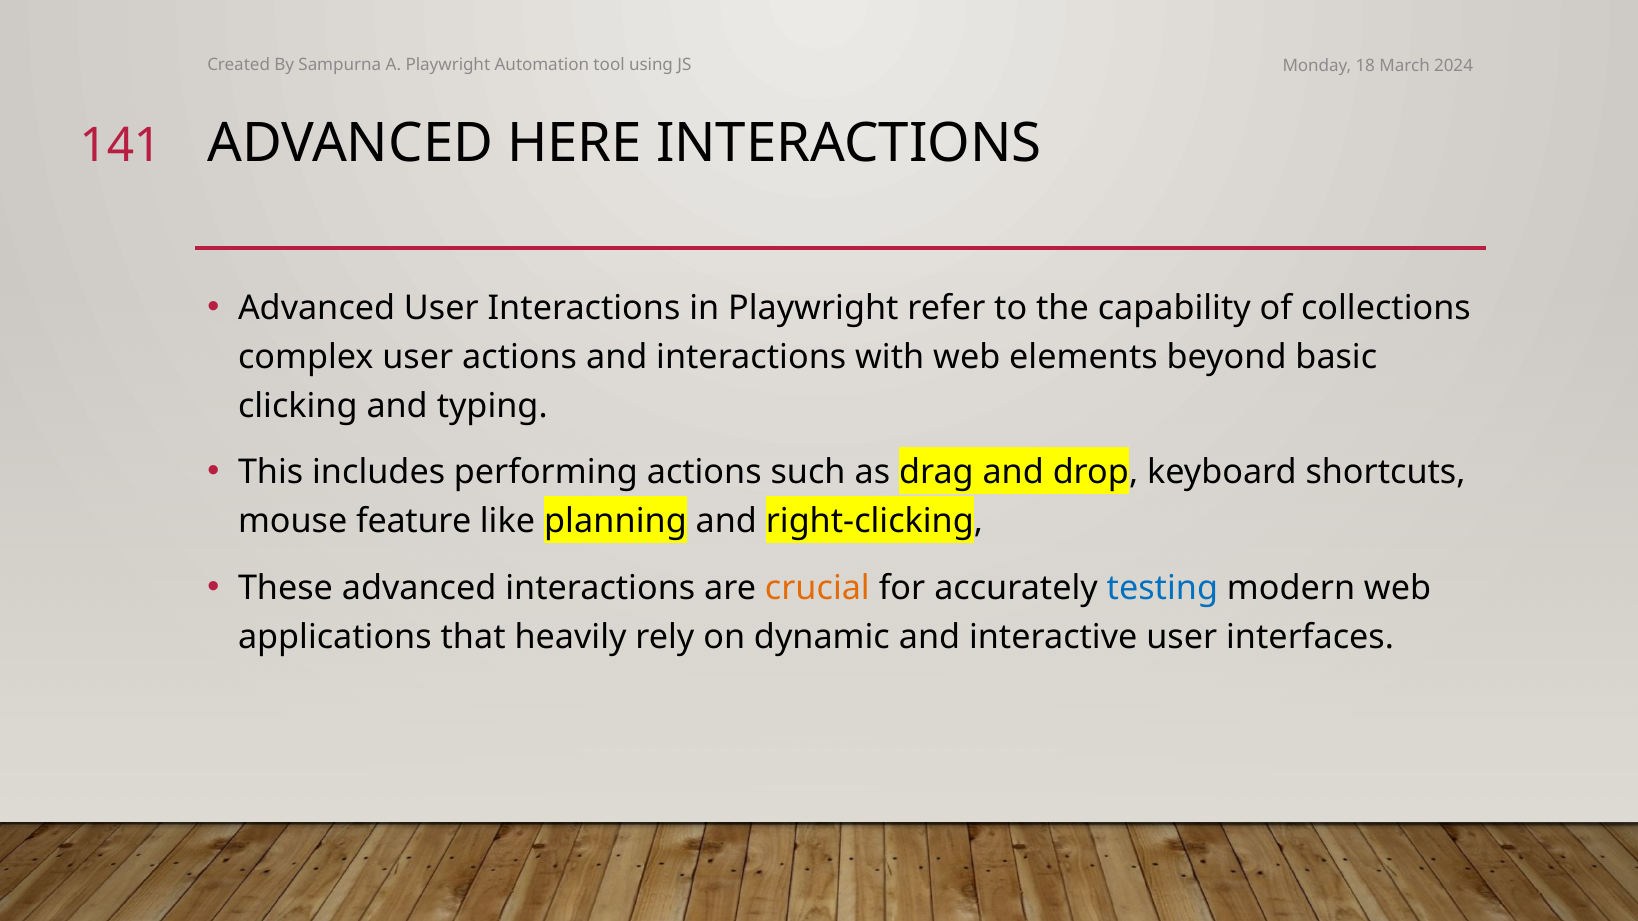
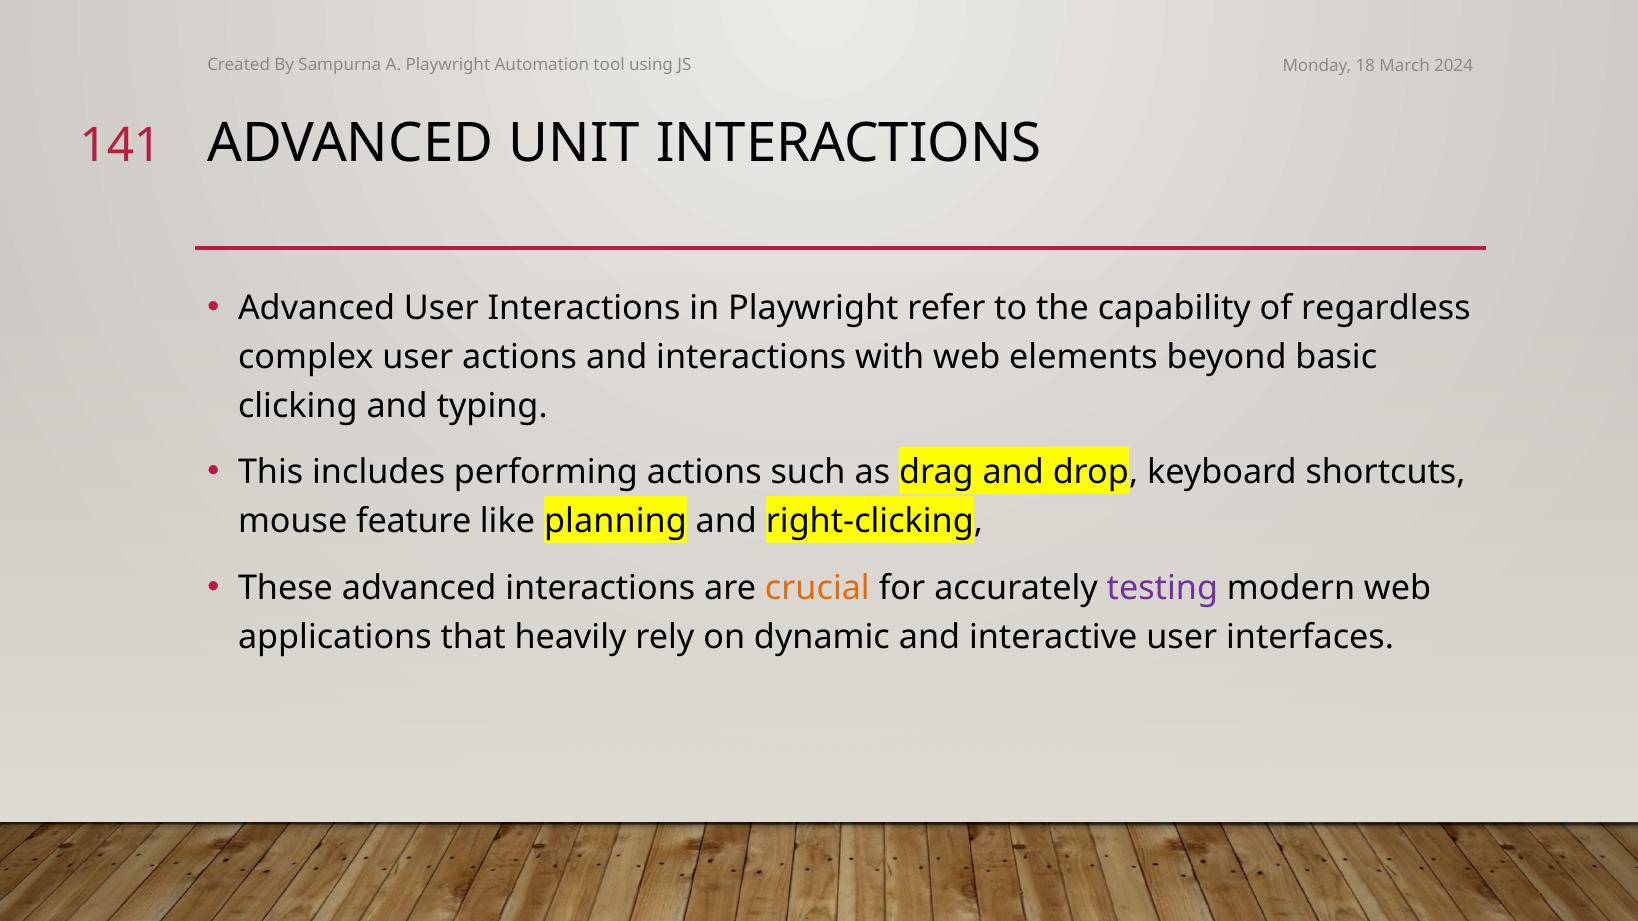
HERE: HERE -> UNIT
collections: collections -> regardless
testing colour: blue -> purple
